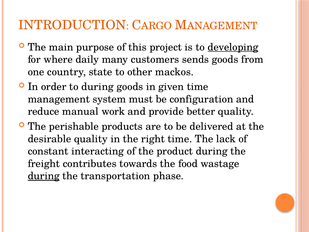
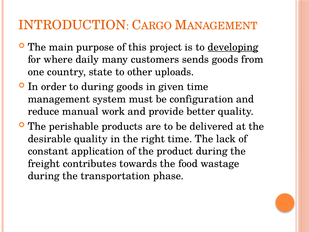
mackos: mackos -> uploads
interacting: interacting -> application
during at (44, 176) underline: present -> none
